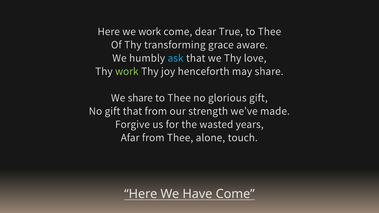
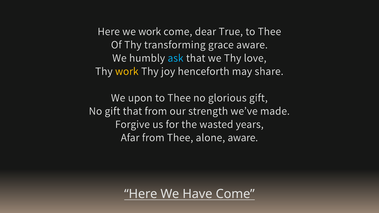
work at (127, 71) colour: light green -> yellow
We share: share -> upon
alone touch: touch -> aware
